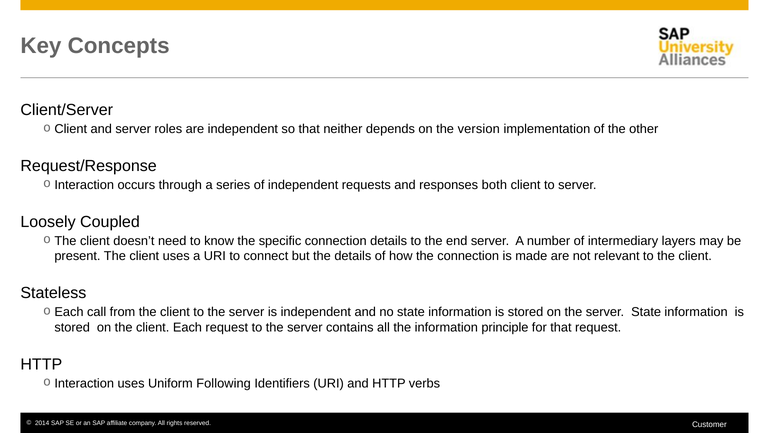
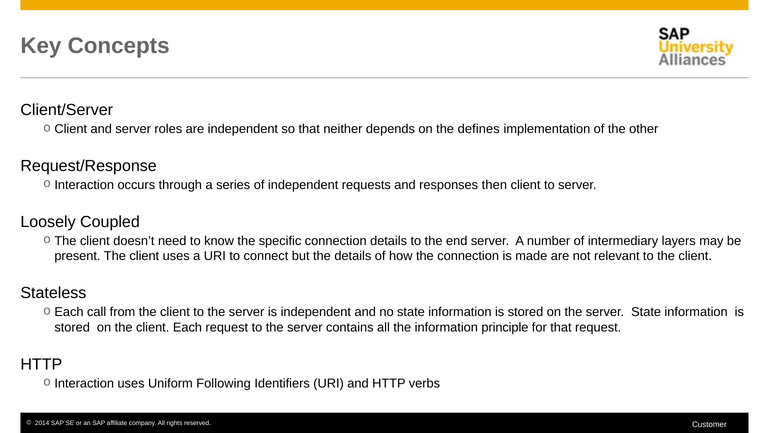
version: version -> defines
both: both -> then
